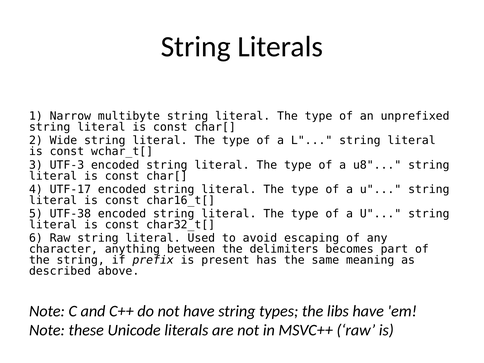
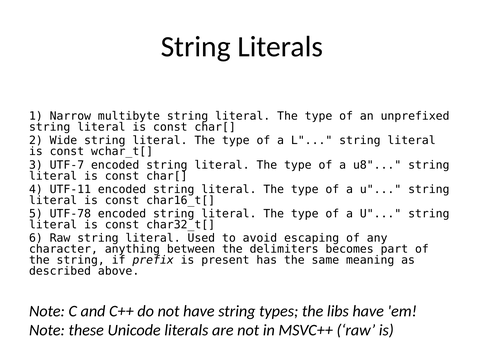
UTF-3: UTF-3 -> UTF-7
UTF-17: UTF-17 -> UTF-11
UTF-38: UTF-38 -> UTF-78
